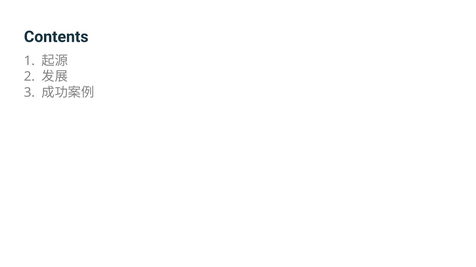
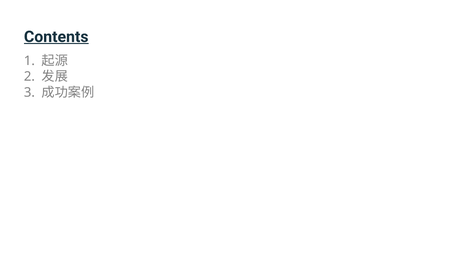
Contents underline: none -> present
